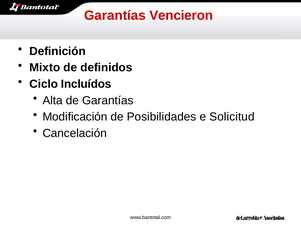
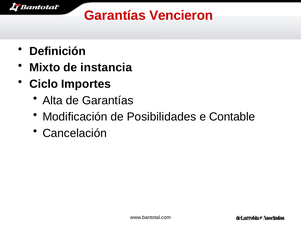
definidos: definidos -> instancia
Incluídos: Incluídos -> Importes
Solicitud: Solicitud -> Contable
